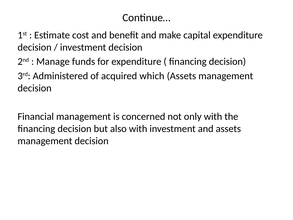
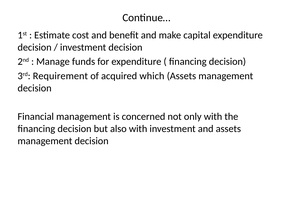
Administered: Administered -> Requirement
